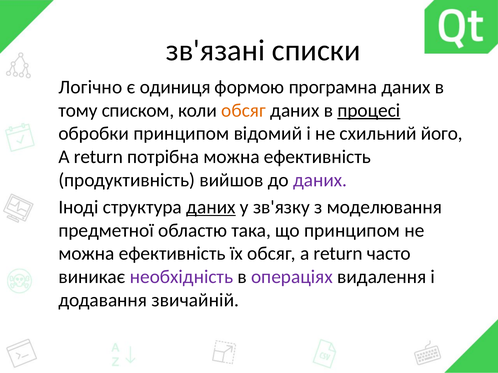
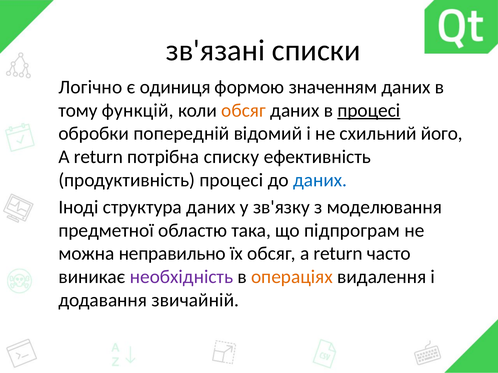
програмна: програмна -> значенням
списком: списком -> функцій
обробки принципом: принципом -> попередній
потрібна можна: можна -> списку
продуктивність вийшов: вийшов -> процесі
даних at (320, 180) colour: purple -> blue
даних at (211, 207) underline: present -> none
що принципом: принципом -> підпрограм
ефективність at (172, 254): ефективність -> неправильно
операціях colour: purple -> orange
